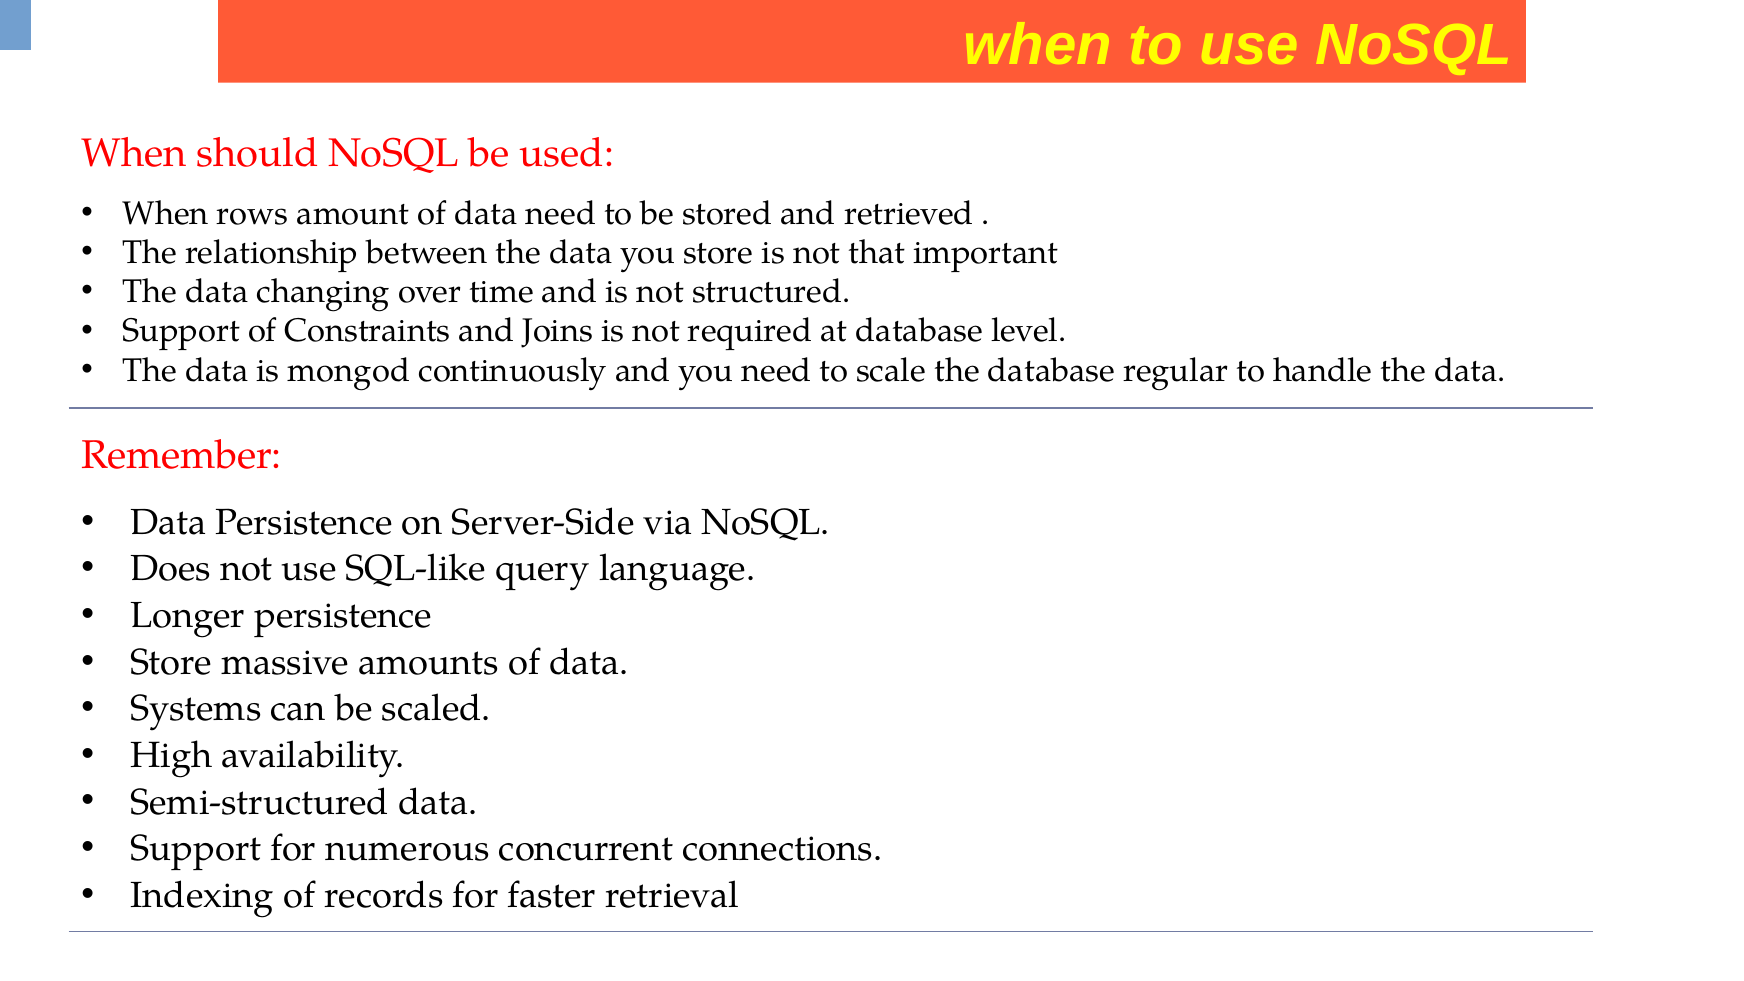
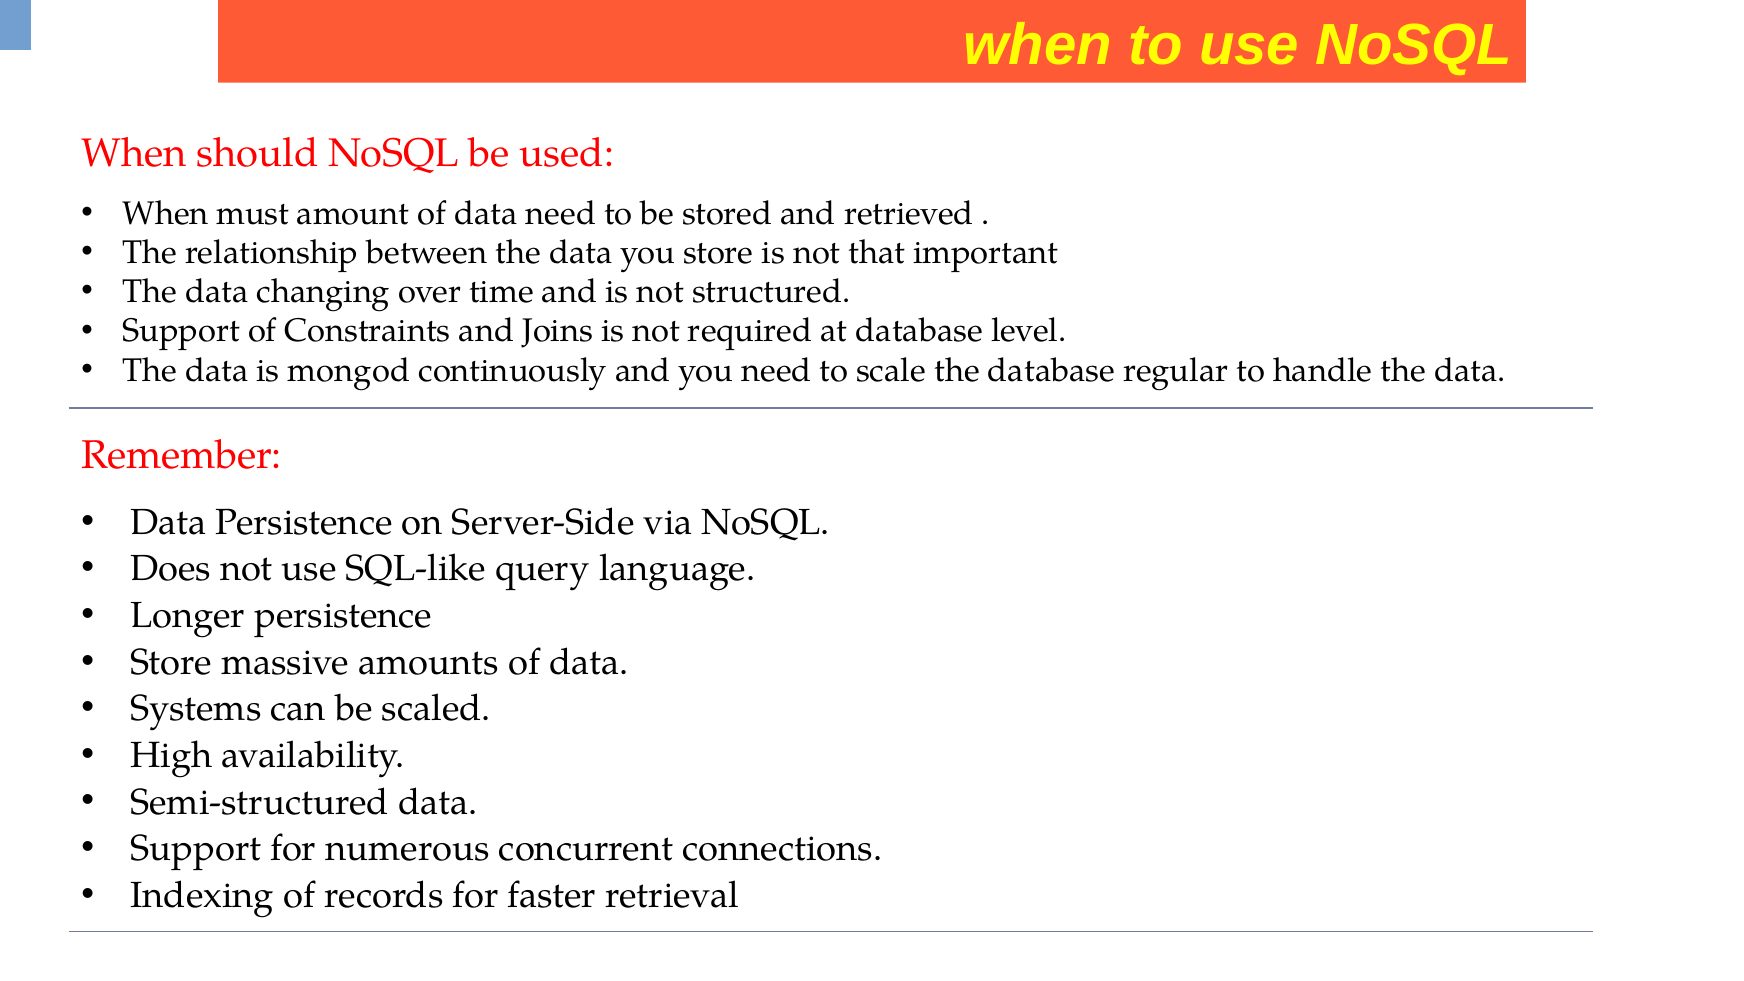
rows: rows -> must
